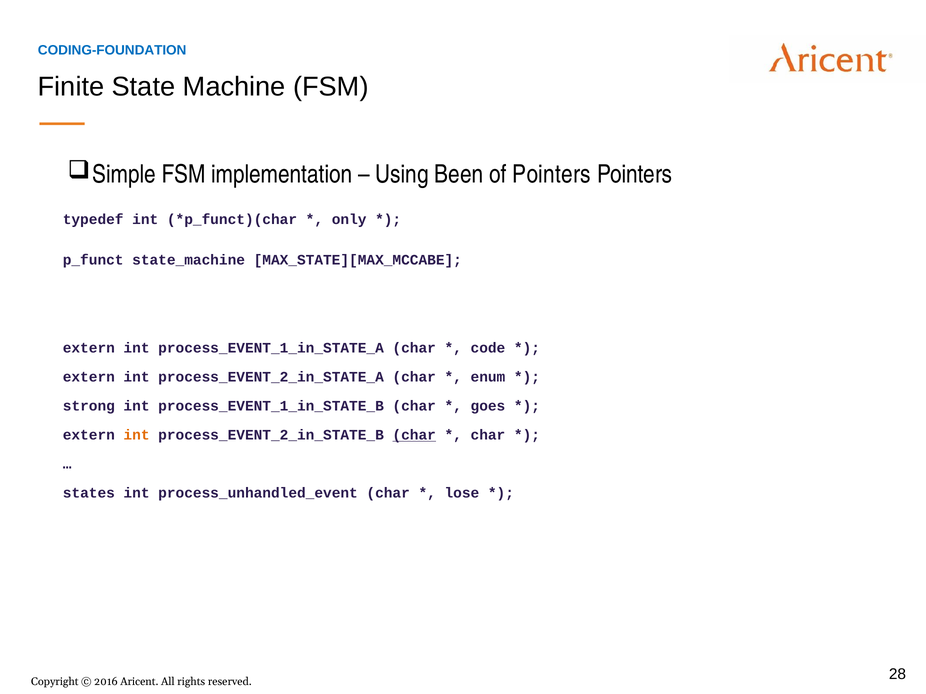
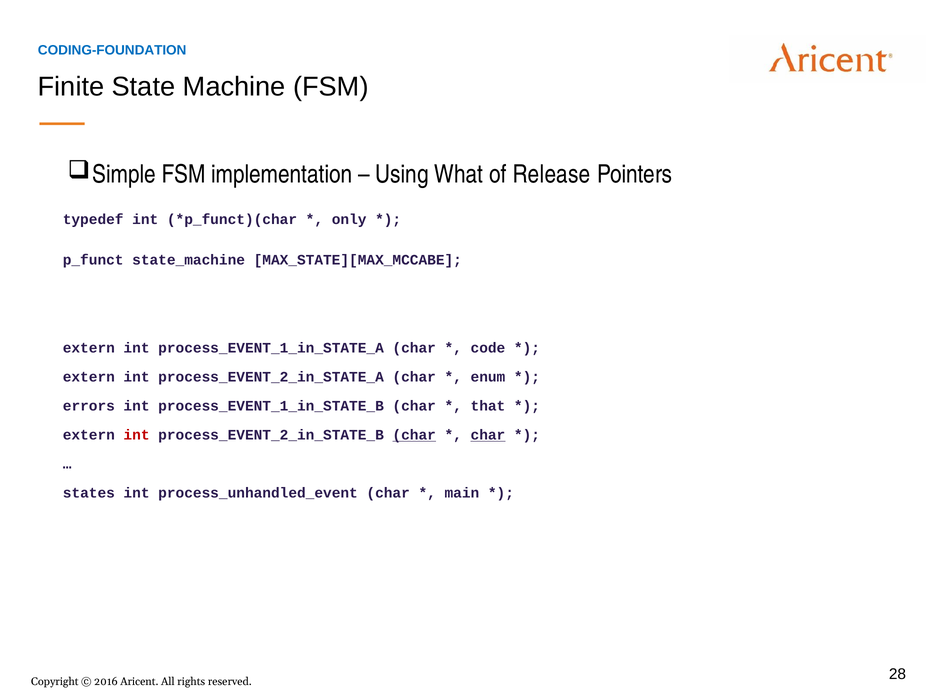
Been: Been -> What
of Pointers: Pointers -> Release
strong: strong -> errors
goes: goes -> that
int at (137, 435) colour: orange -> red
char at (488, 435) underline: none -> present
lose: lose -> main
